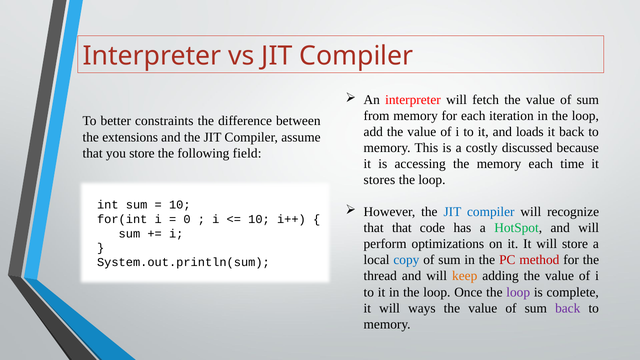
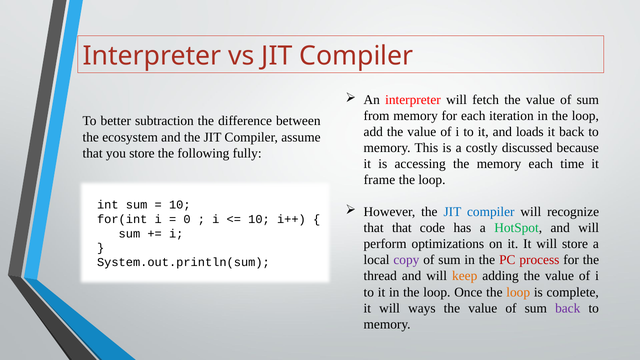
constraints: constraints -> subtraction
extensions: extensions -> ecosystem
field: field -> fully
stores: stores -> frame
copy colour: blue -> purple
method: method -> process
loop at (518, 292) colour: purple -> orange
